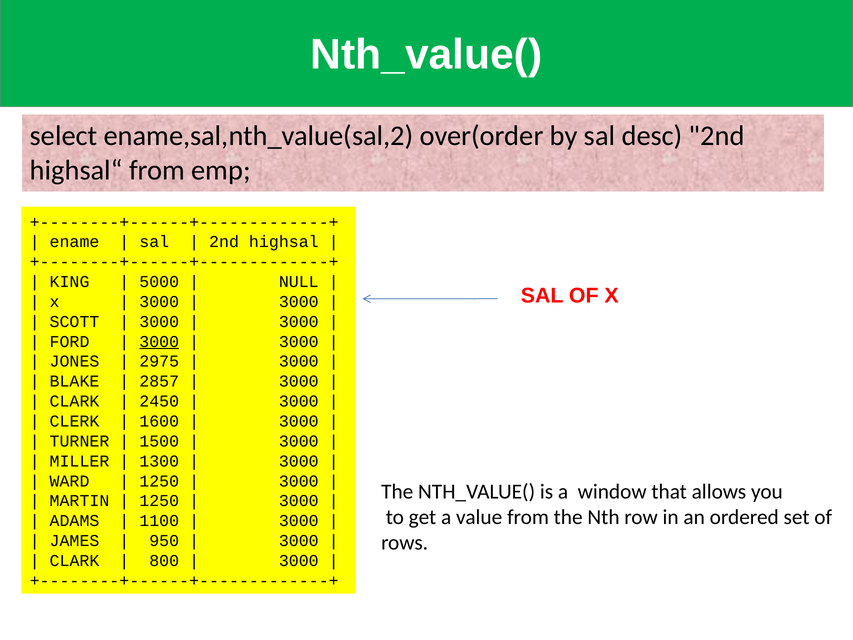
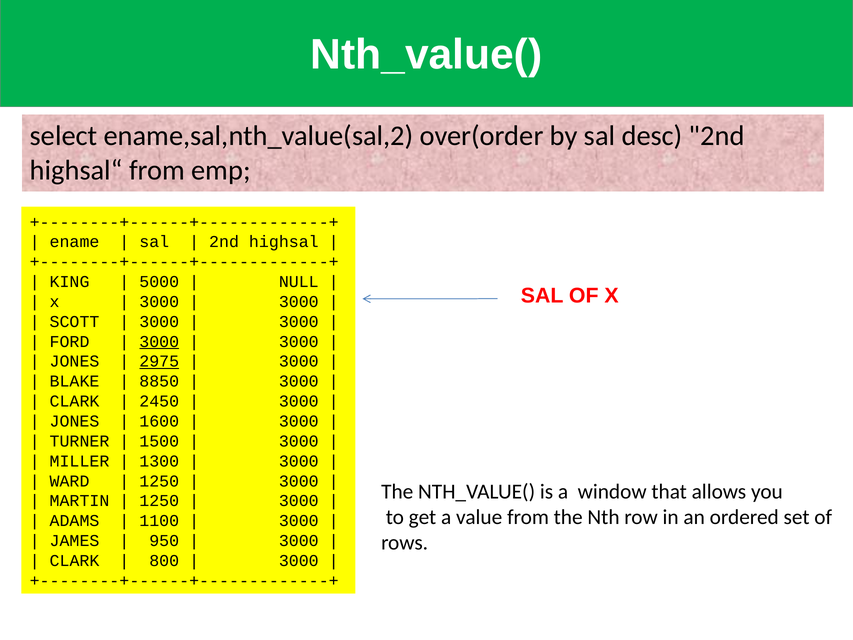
2975 underline: none -> present
2857: 2857 -> 8850
CLERK at (74, 421): CLERK -> JONES
